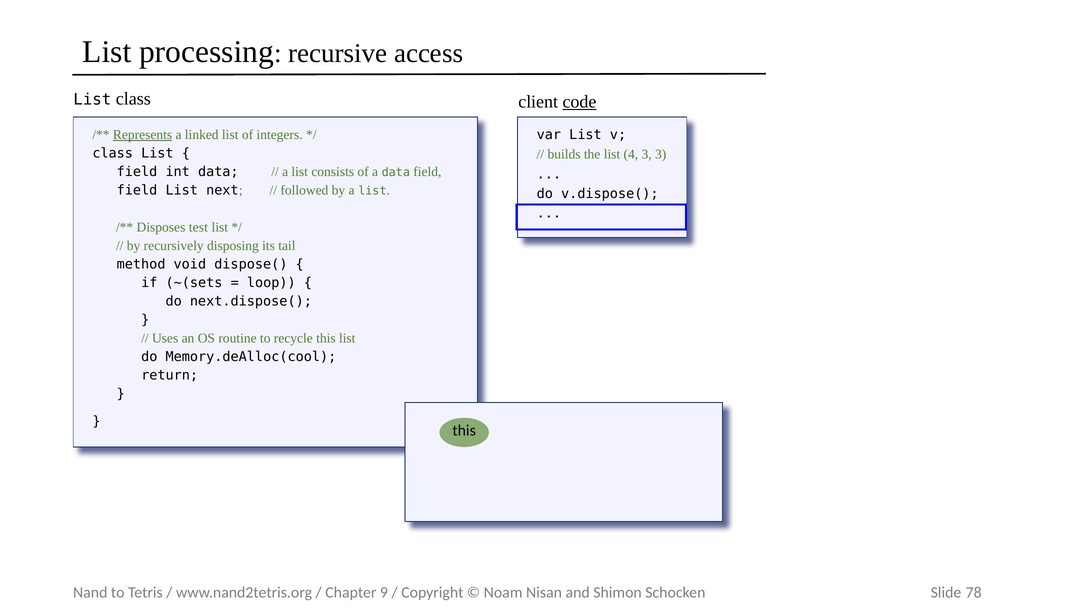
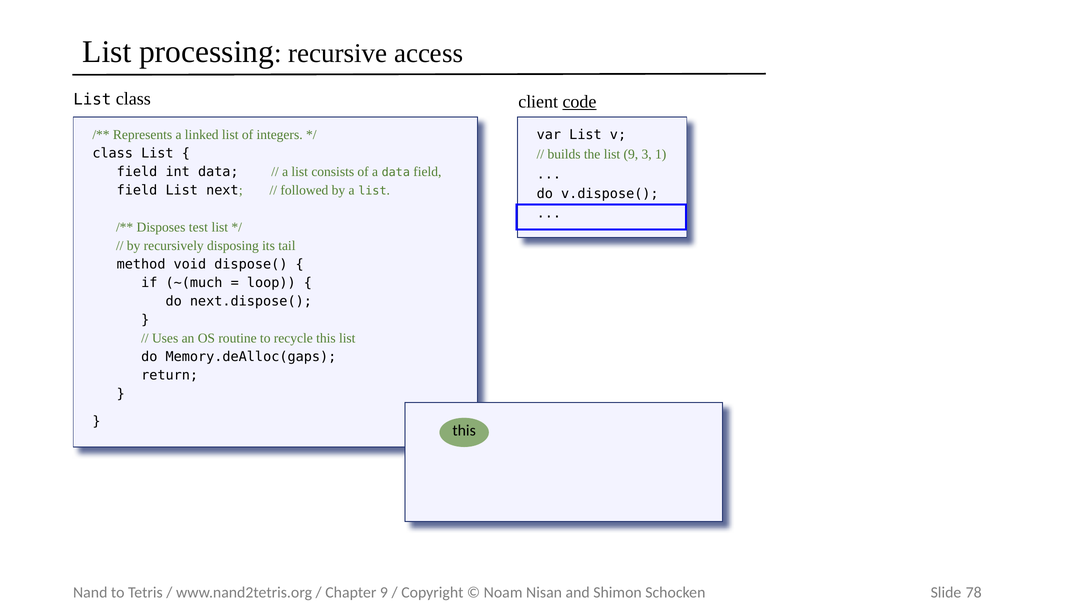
Represents underline: present -> none
list 4: 4 -> 9
3 3: 3 -> 1
~(sets: ~(sets -> ~(much
Memory.deAlloc(cool: Memory.deAlloc(cool -> Memory.deAlloc(gaps
